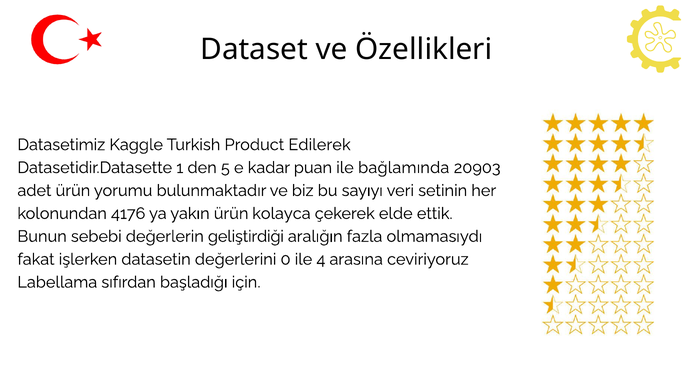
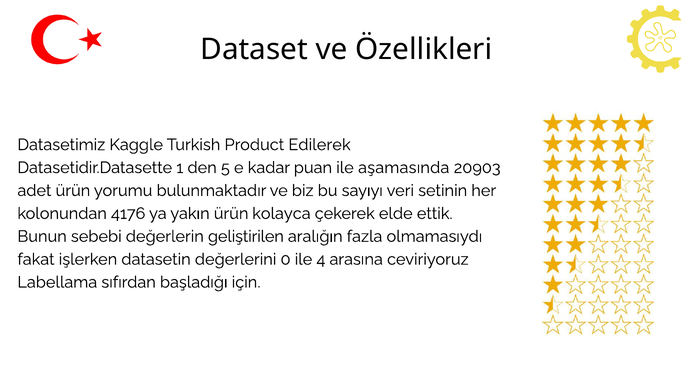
bağlamında: bağlamında -> aşamasında
geliştirdiği: geliştirdiği -> geliştirilen
